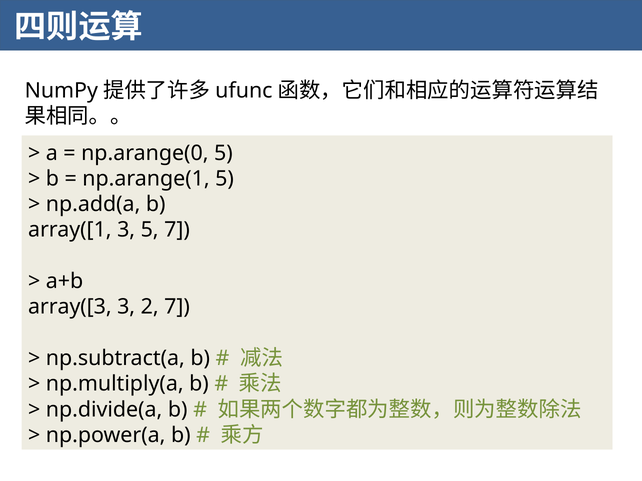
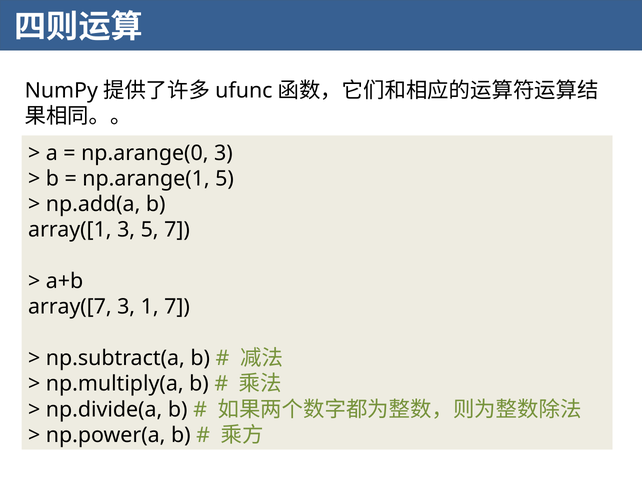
np.arange(0 5: 5 -> 3
array([3: array([3 -> array([7
2: 2 -> 1
